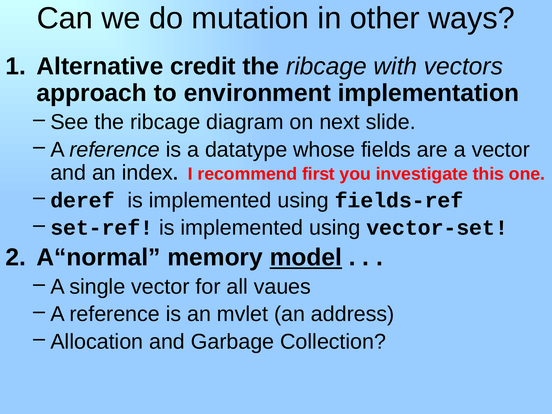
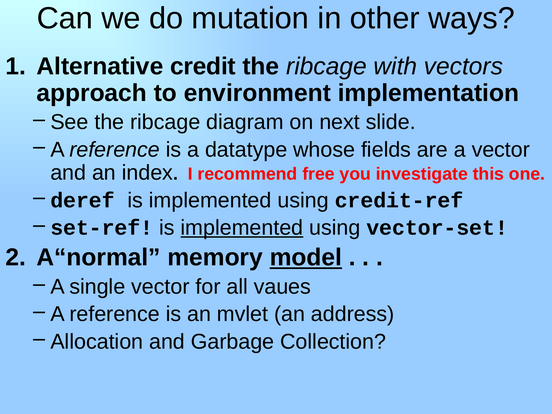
first: first -> free
fields-ref: fields-ref -> credit-ref
implemented at (242, 228) underline: none -> present
